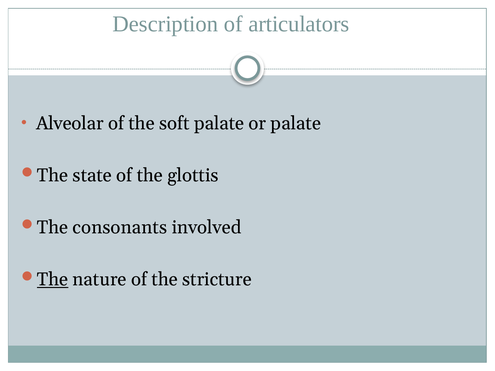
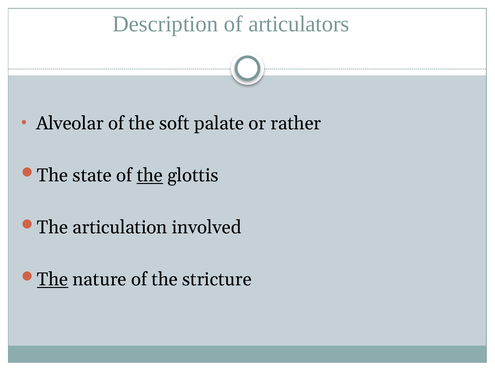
or palate: palate -> rather
the at (150, 176) underline: none -> present
consonants: consonants -> articulation
